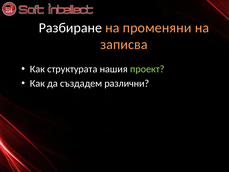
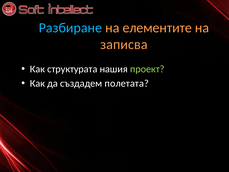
Разбиране colour: white -> light blue
променяни: променяни -> елементите
различни: различни -> полетата
